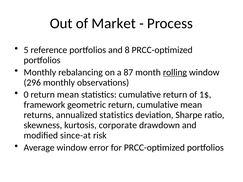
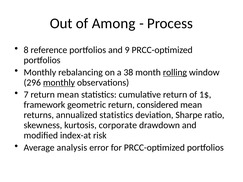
Market: Market -> Among
5: 5 -> 8
8: 8 -> 9
87: 87 -> 38
monthly at (59, 83) underline: none -> present
0: 0 -> 7
return cumulative: cumulative -> considered
since-at: since-at -> index-at
Average window: window -> analysis
